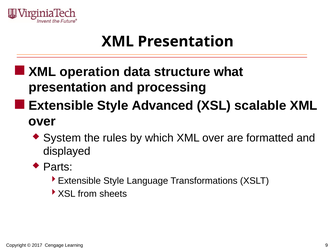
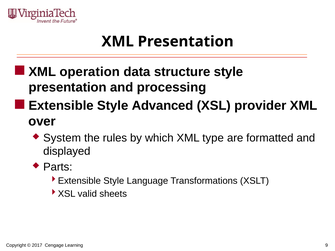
structure what: what -> style
scalable: scalable -> provider
which XML over: over -> type
from: from -> valid
